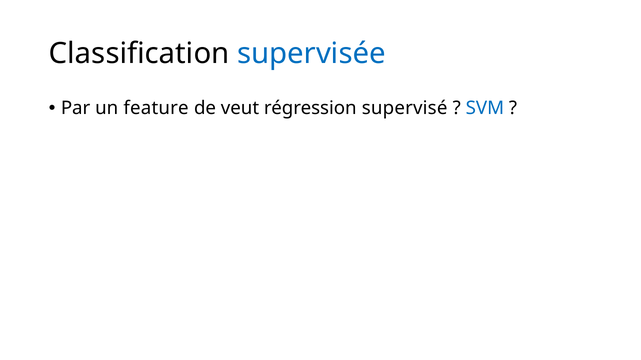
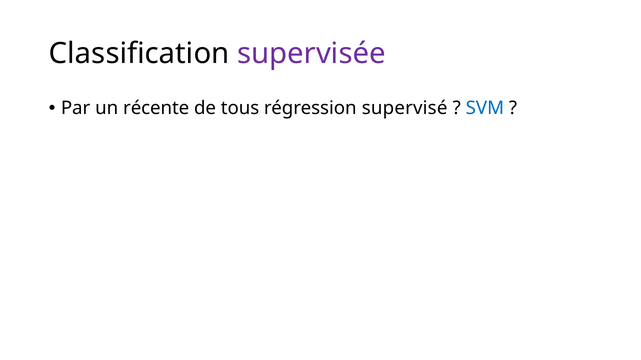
supervisée colour: blue -> purple
feature: feature -> récente
veut: veut -> tous
